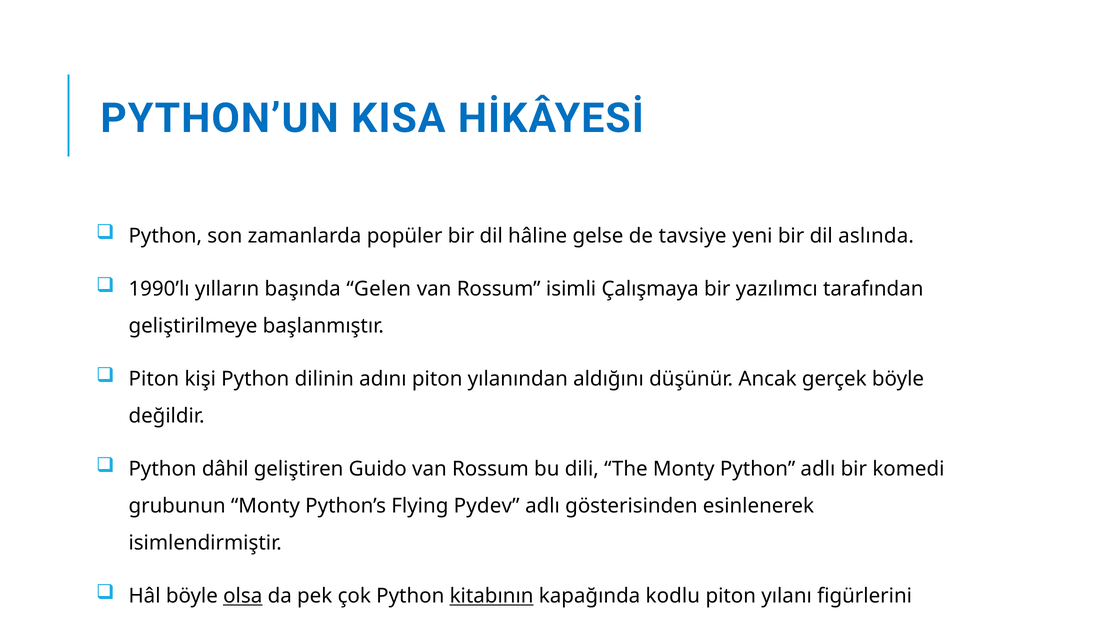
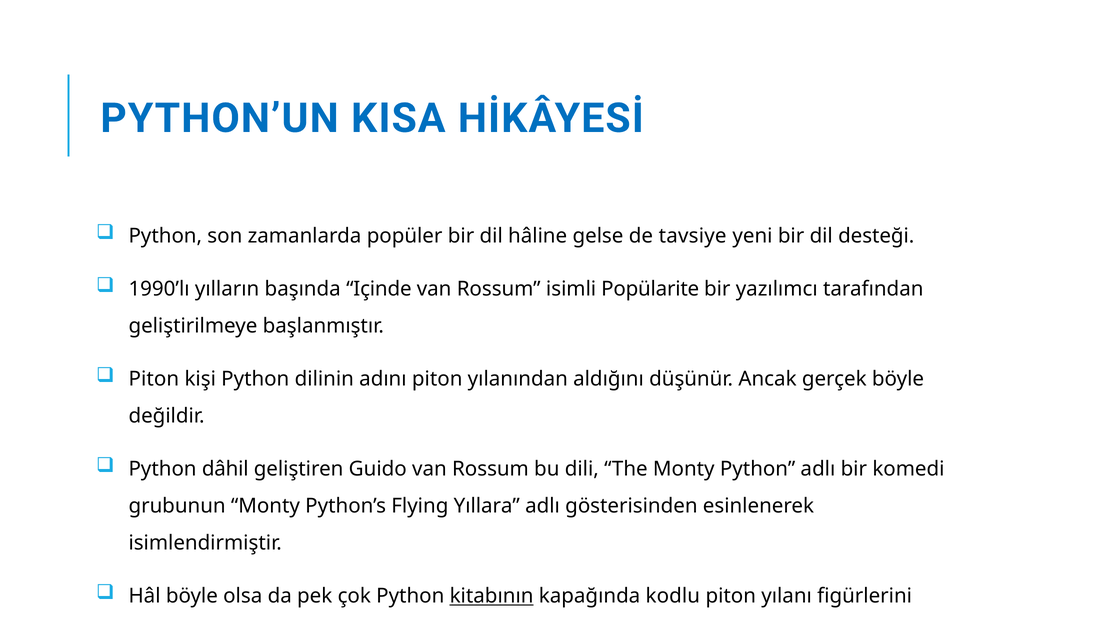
aslında: aslında -> desteği
Gelen: Gelen -> Içinde
Çalışmaya: Çalışmaya -> Popülarite
Pydev: Pydev -> Yıllara
olsa underline: present -> none
